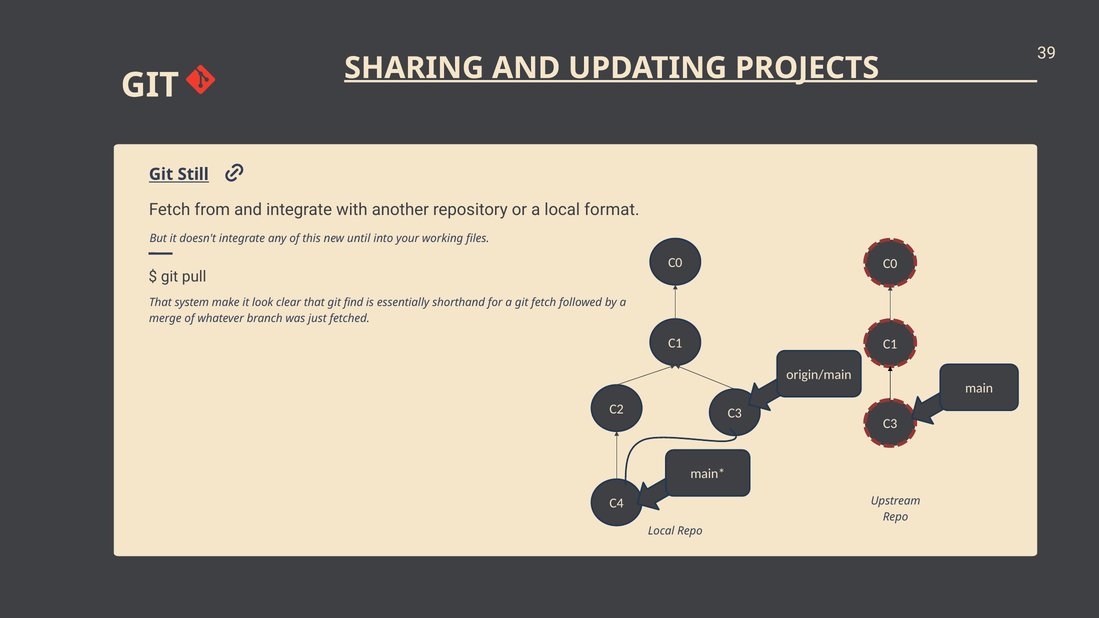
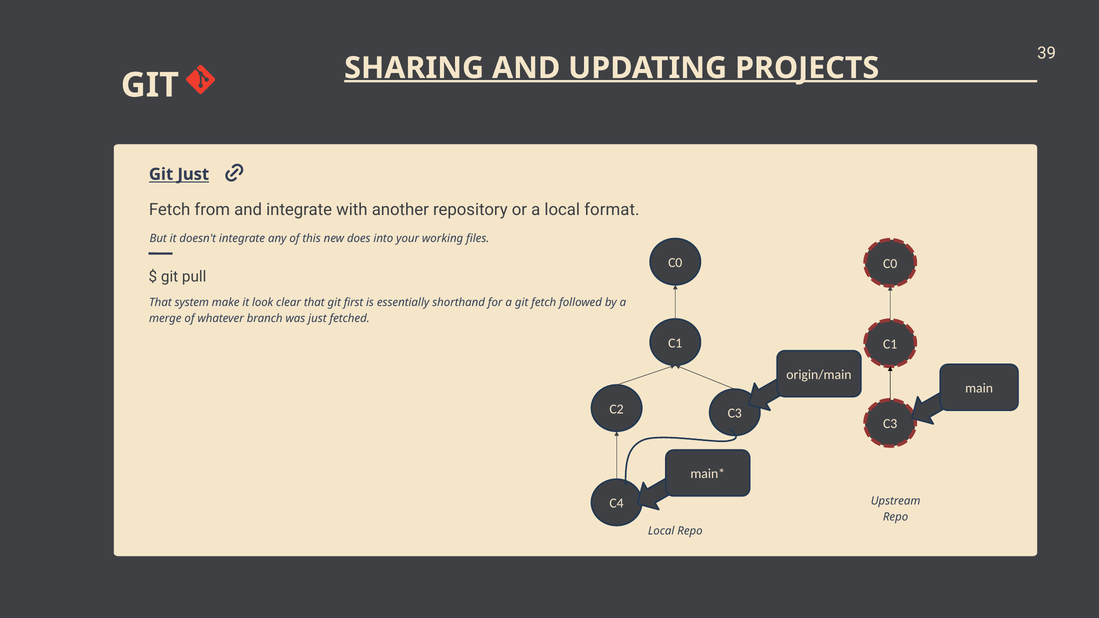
Git Still: Still -> Just
until: until -> does
find: find -> first
